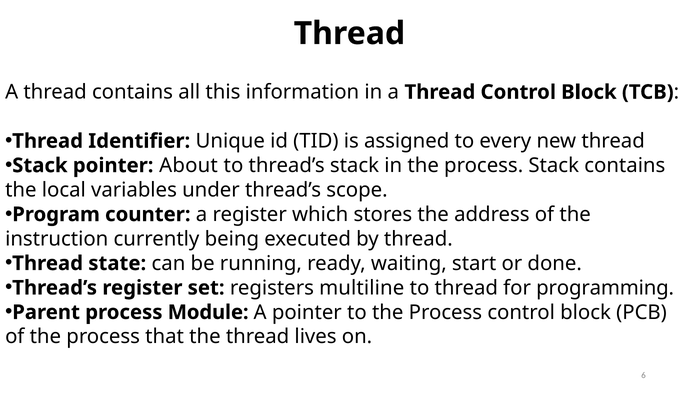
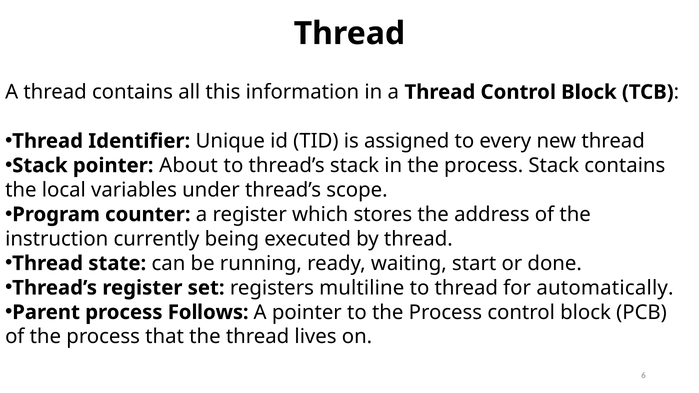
programming: programming -> automatically
Module: Module -> Follows
